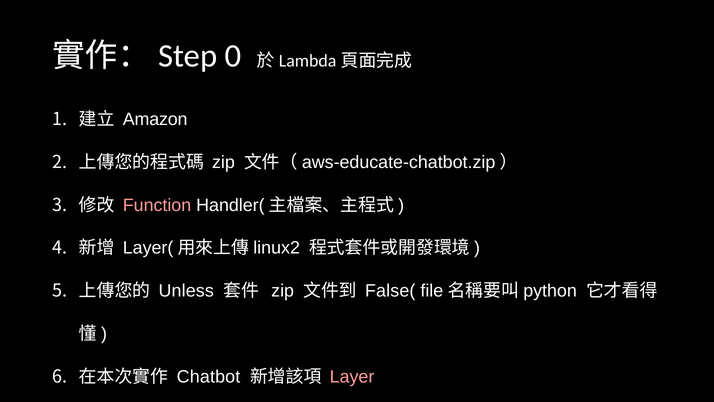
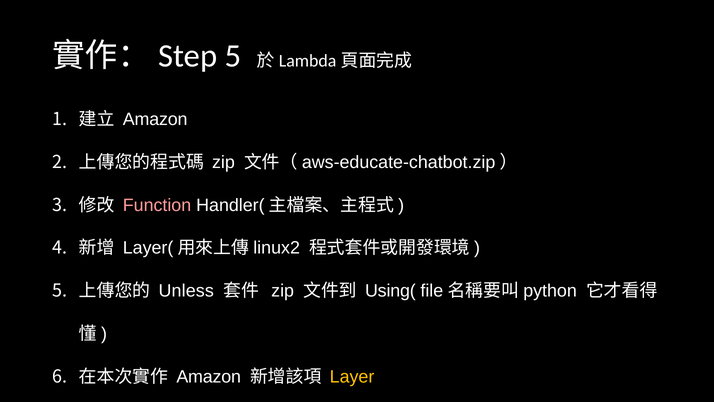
0 at (233, 56): 0 -> 5
False(: False( -> Using(
Chatbot at (209, 376): Chatbot -> Amazon
Layer colour: pink -> yellow
